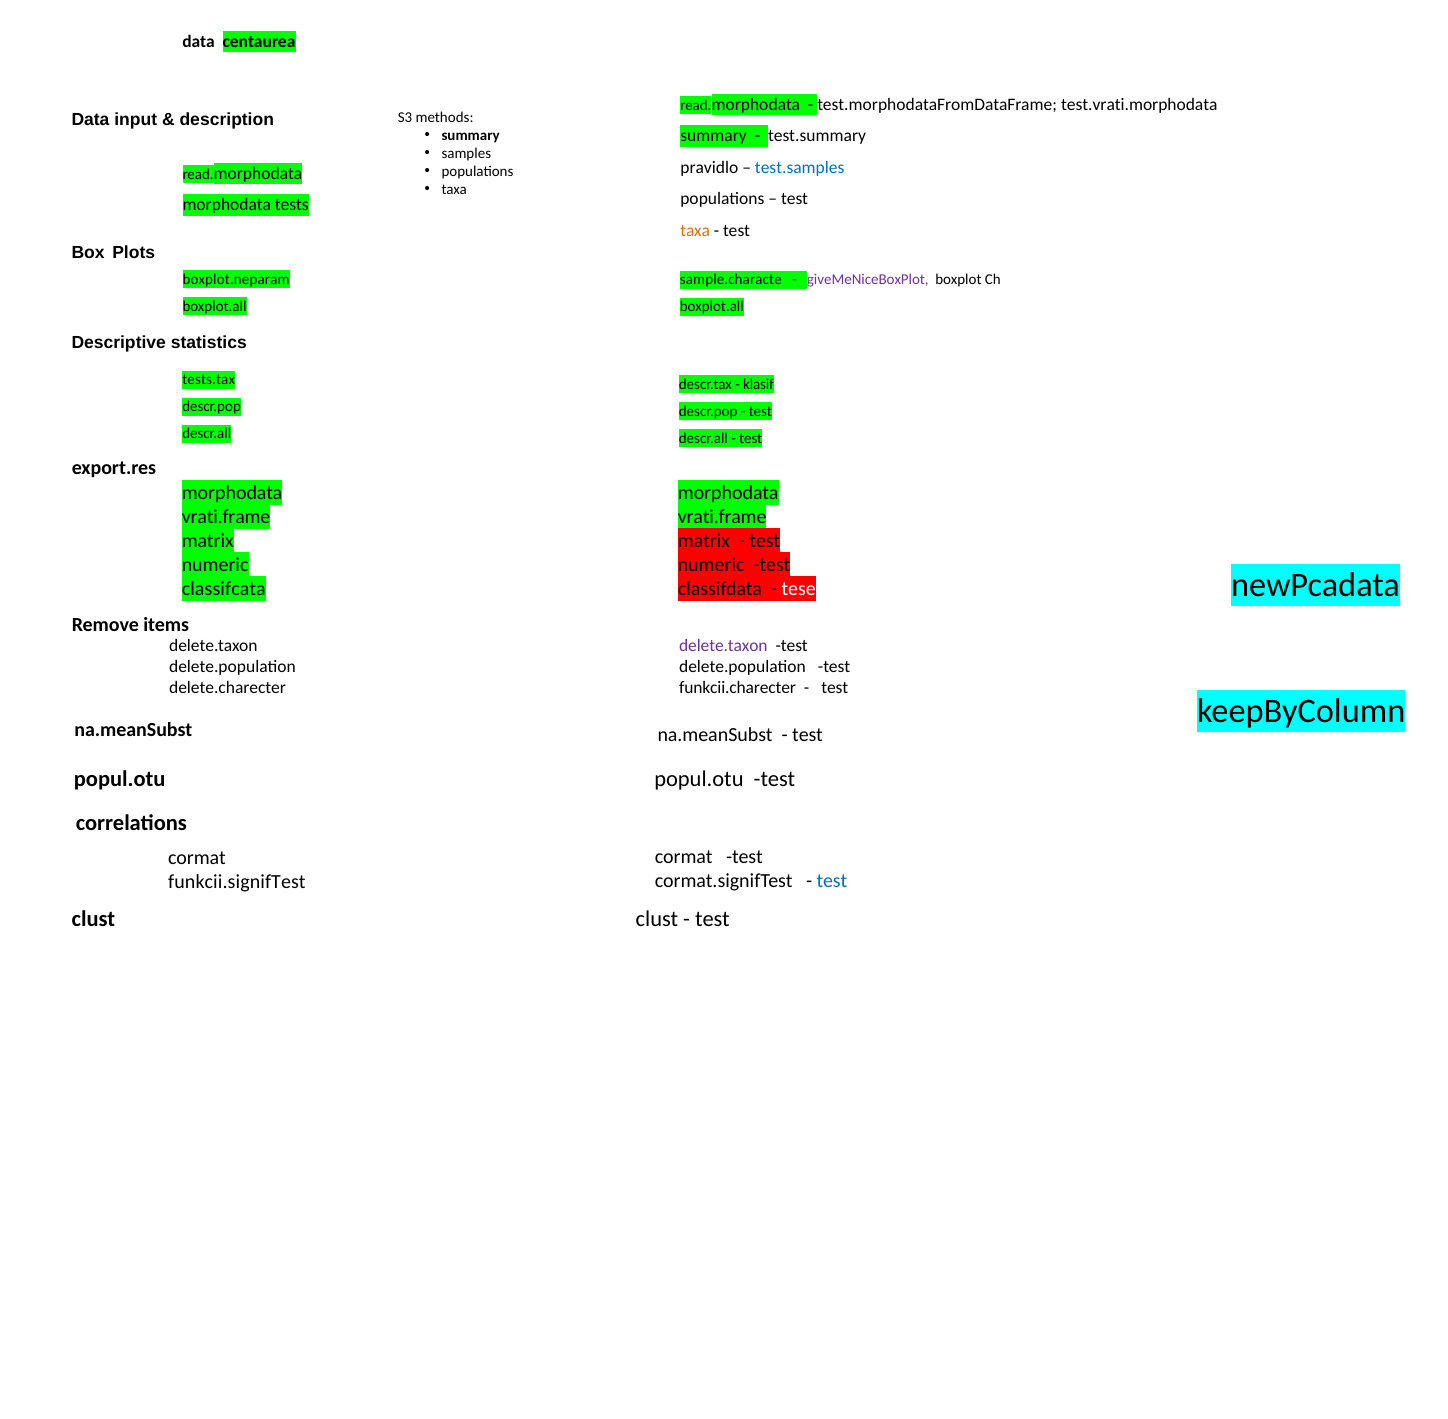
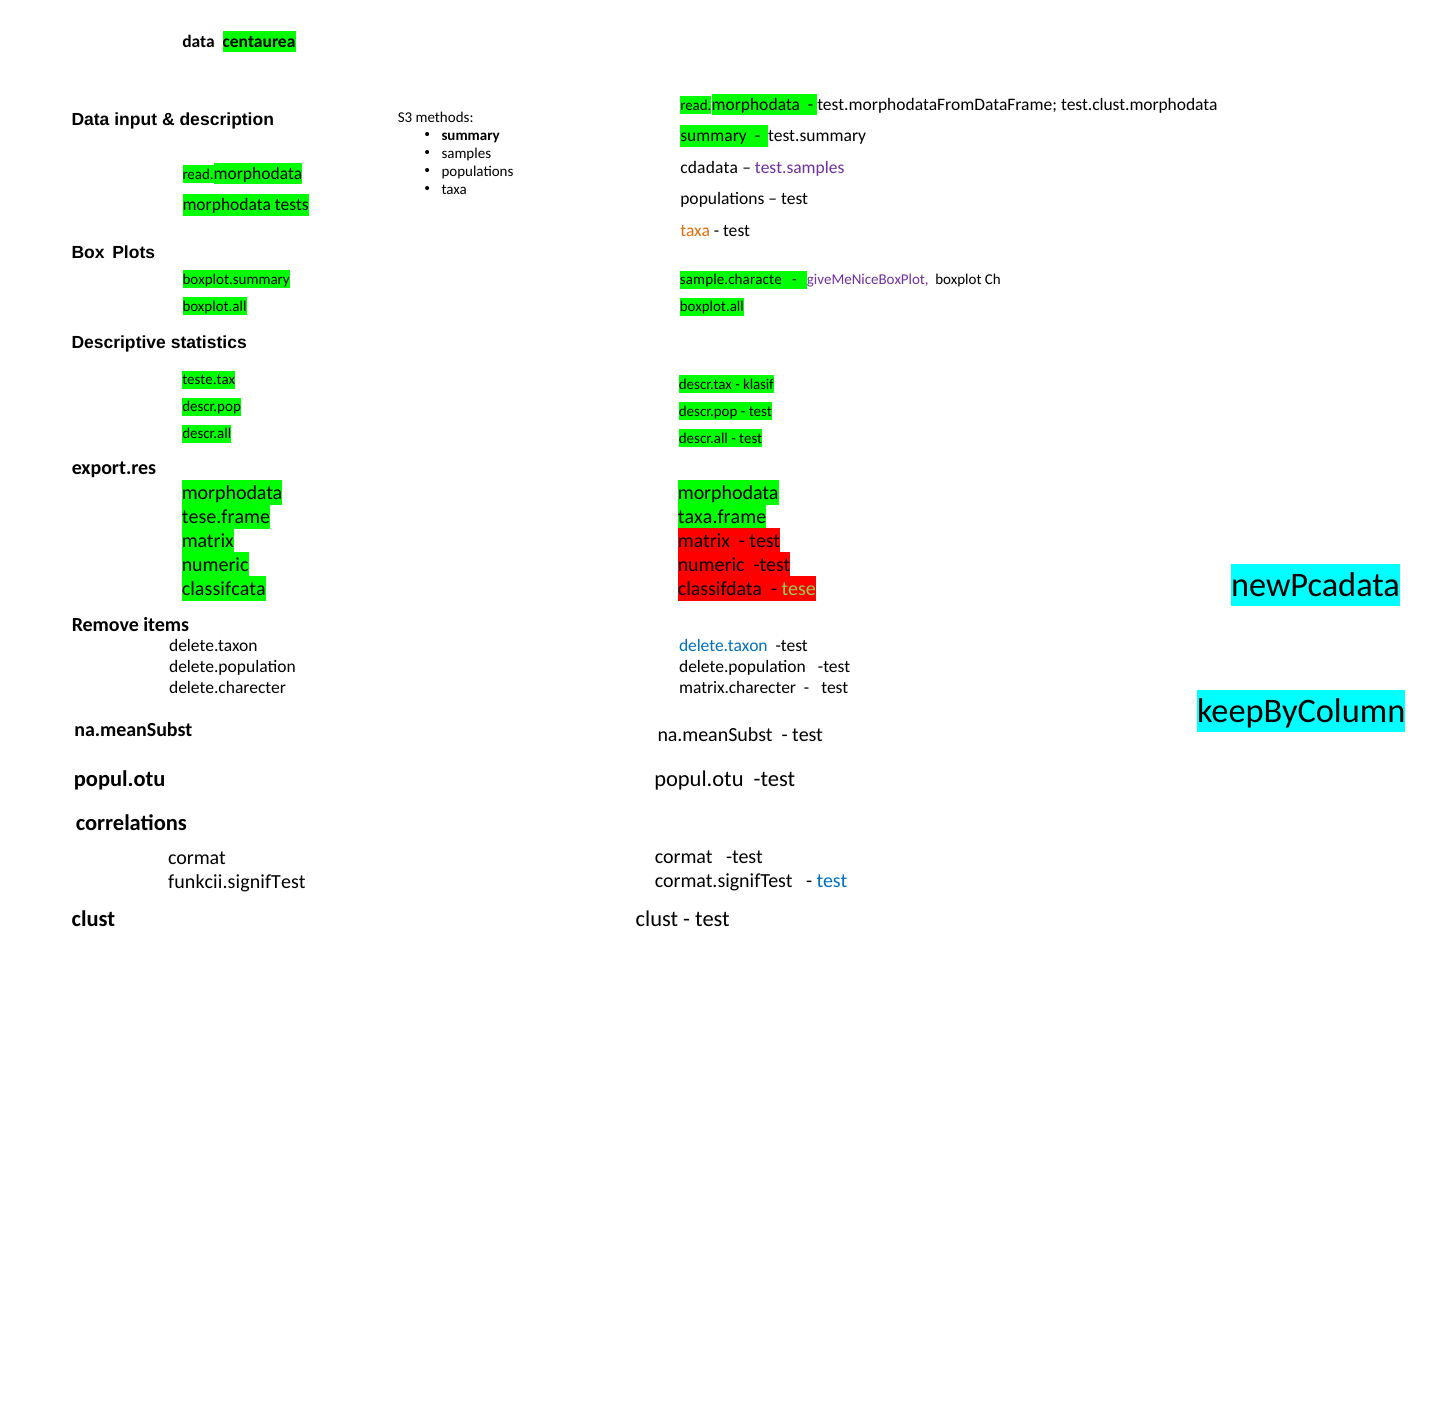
test.vrati.morphodata: test.vrati.morphodata -> test.clust.morphodata
pravidlo: pravidlo -> cdadata
test.samples colour: blue -> purple
boxplot.neparam: boxplot.neparam -> boxplot.summary
tests.tax: tests.tax -> teste.tax
vrati.frame at (226, 517): vrati.frame -> tese.frame
vrati.frame at (722, 517): vrati.frame -> taxa.frame
tese colour: white -> light green
delete.taxon at (723, 645) colour: purple -> blue
funkcii.charecter: funkcii.charecter -> matrix.charecter
